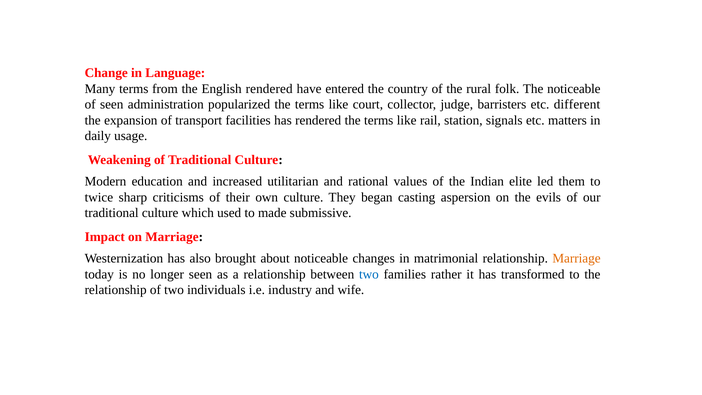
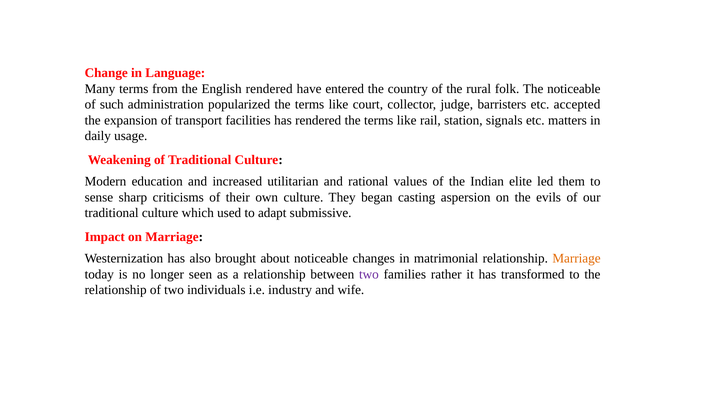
of seen: seen -> such
different: different -> accepted
twice: twice -> sense
made: made -> adapt
two at (369, 274) colour: blue -> purple
